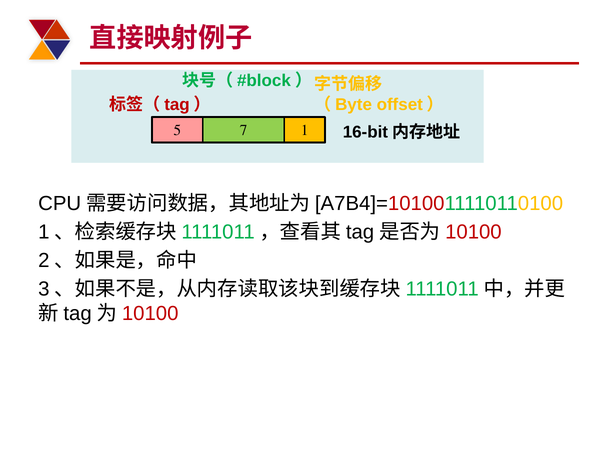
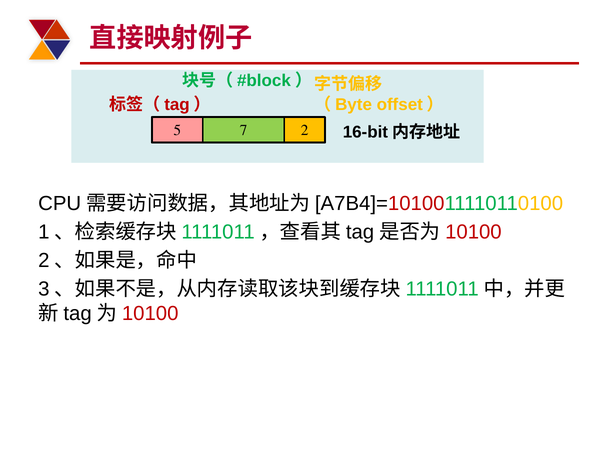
1: 1 -> 2
